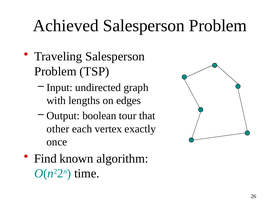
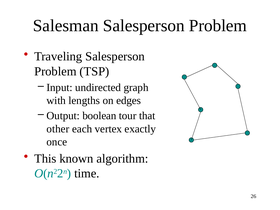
Achieved: Achieved -> Salesman
Find: Find -> This
